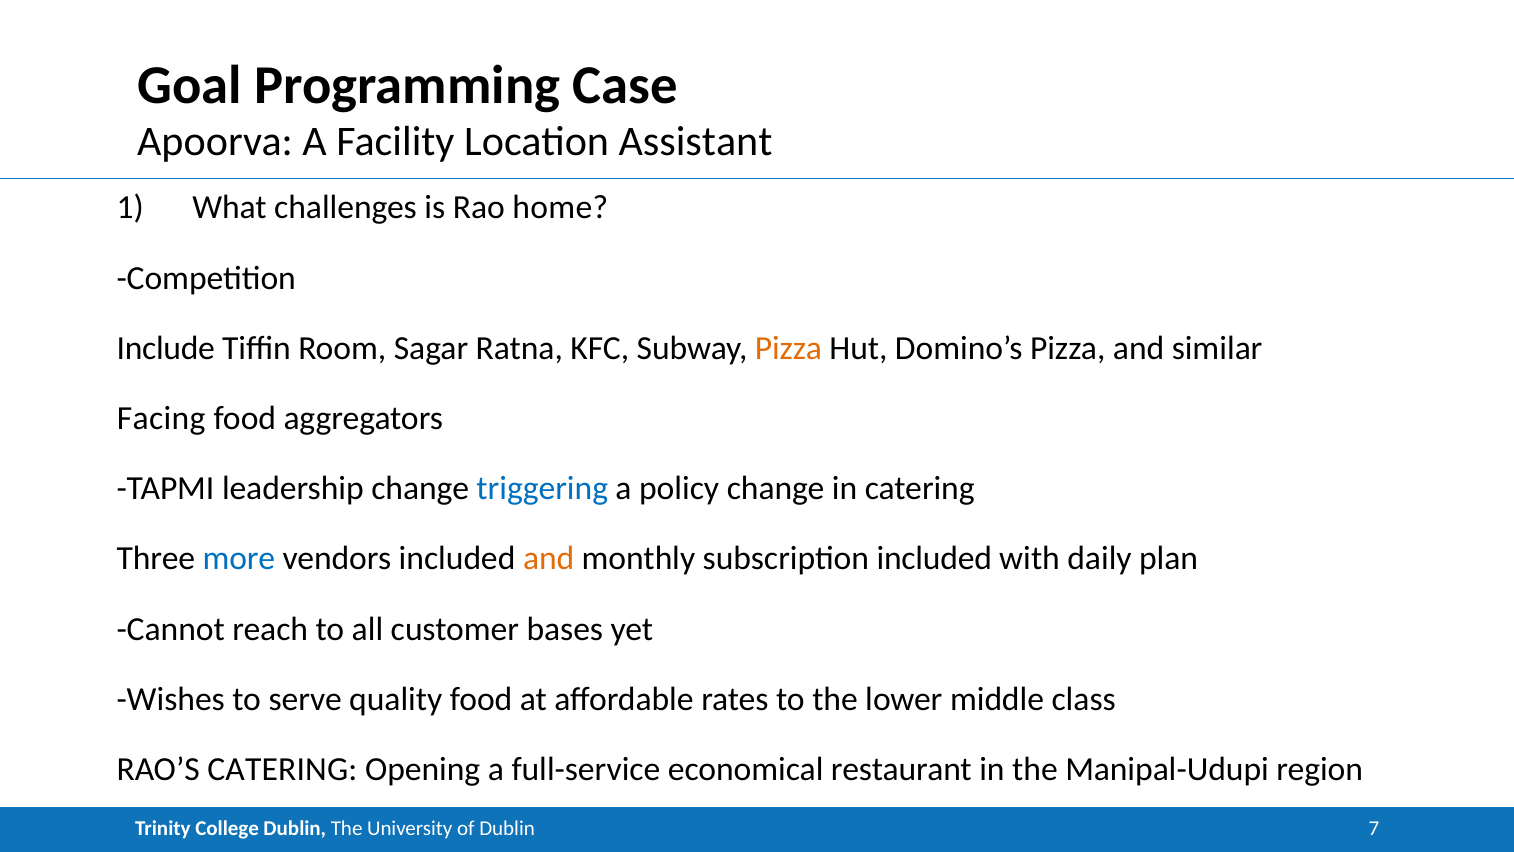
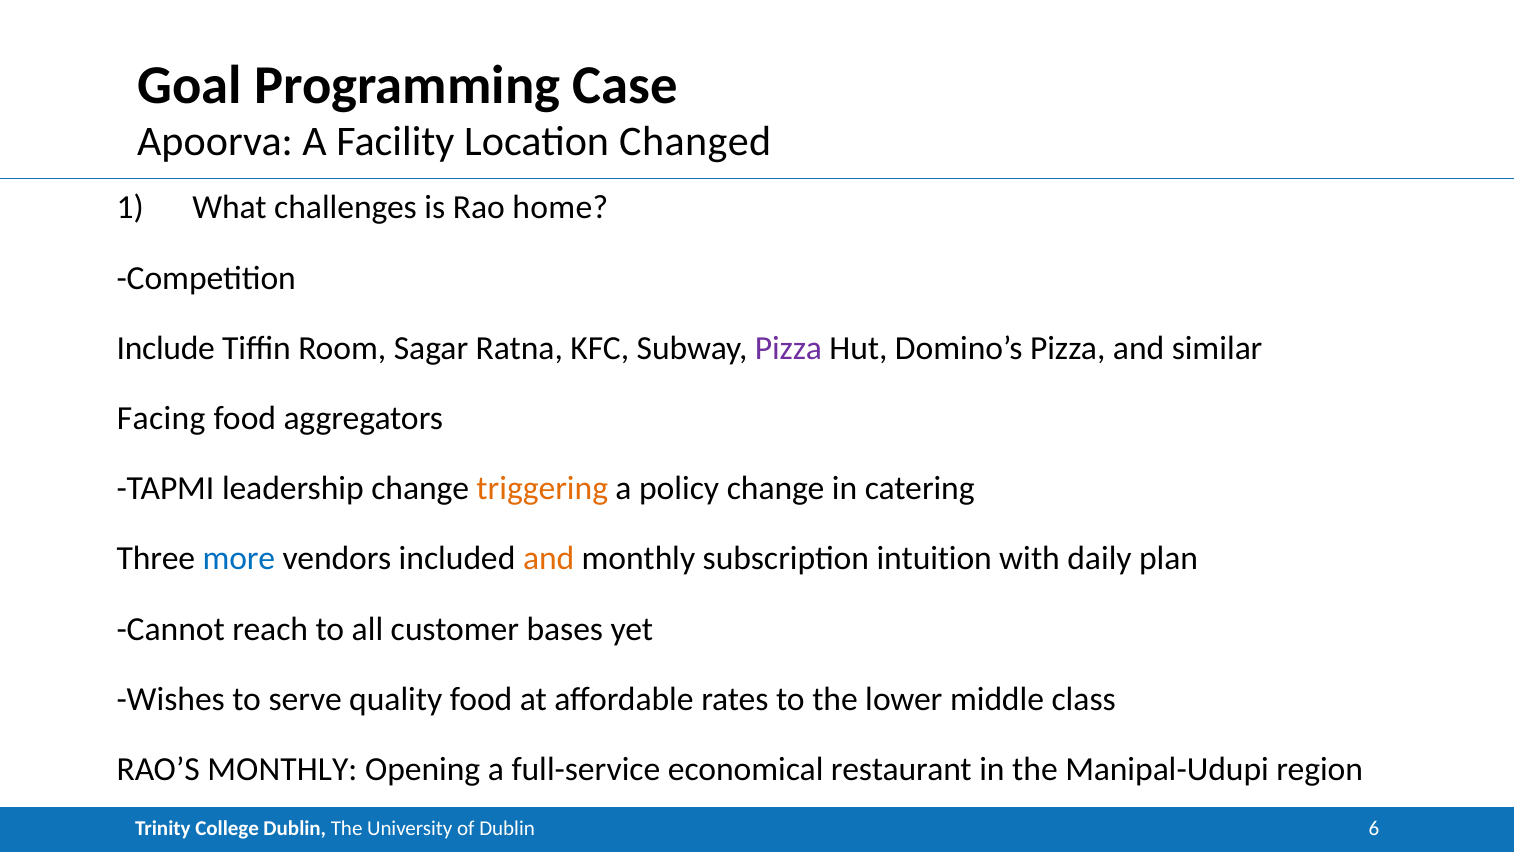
Assistant: Assistant -> Changed
Pizza at (788, 348) colour: orange -> purple
triggering colour: blue -> orange
subscription included: included -> intuition
RAO’S CATERING: CATERING -> MONTHLY
7: 7 -> 6
